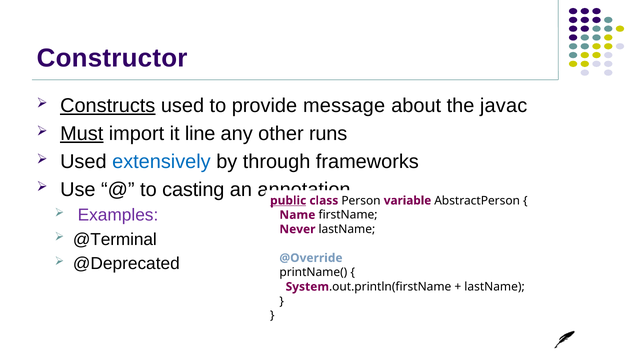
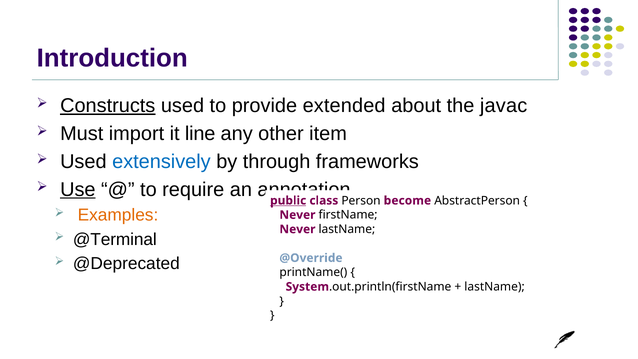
Constructor: Constructor -> Introduction
message: message -> extended
Must underline: present -> none
runs: runs -> item
Use underline: none -> present
casting: casting -> require
variable: variable -> become
Examples colour: purple -> orange
Name at (297, 215): Name -> Never
